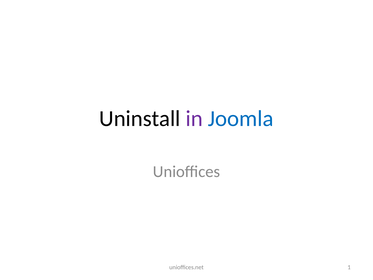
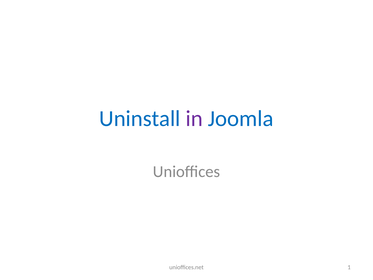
Uninstall colour: black -> blue
